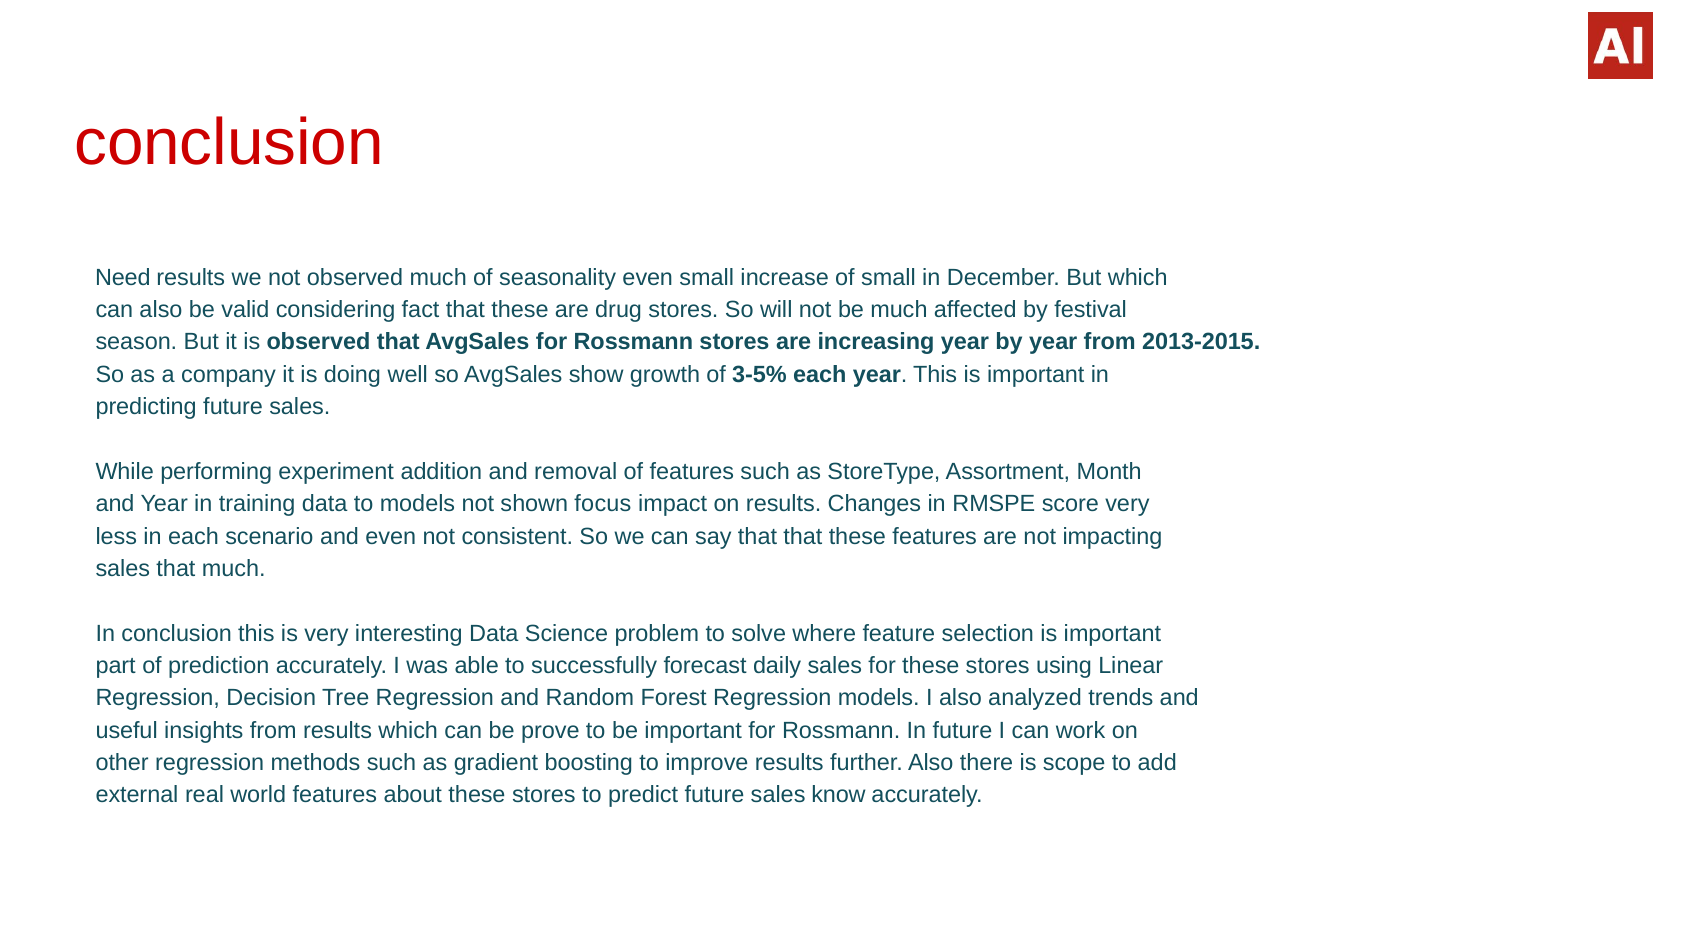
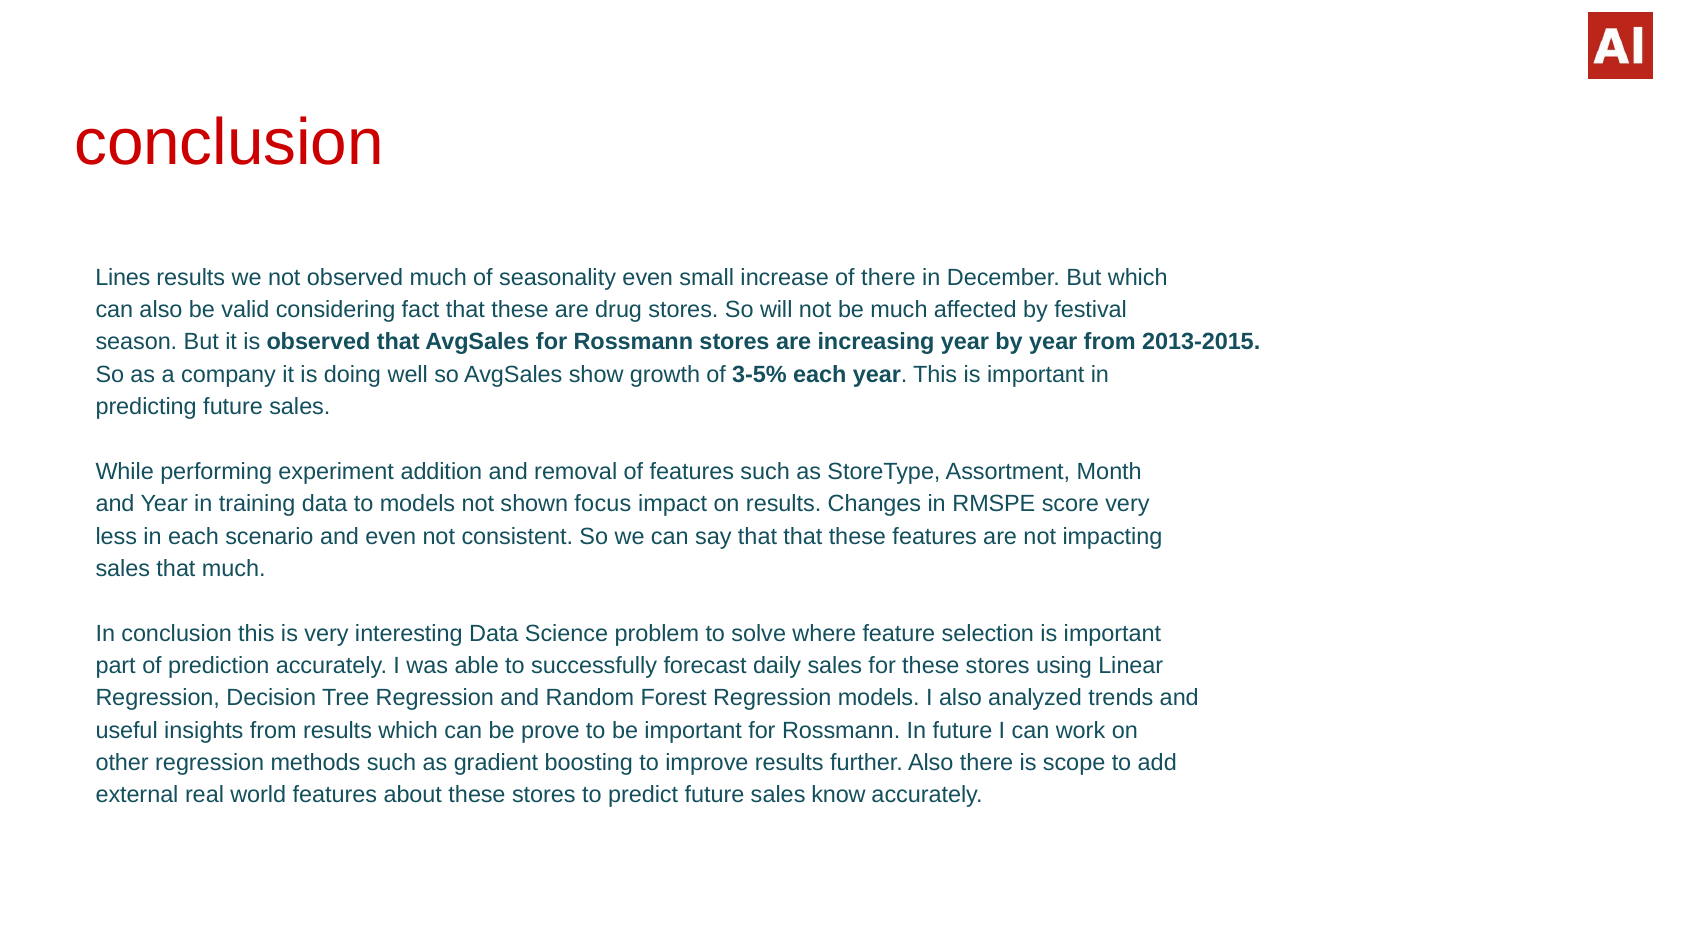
Need: Need -> Lines
of small: small -> there
